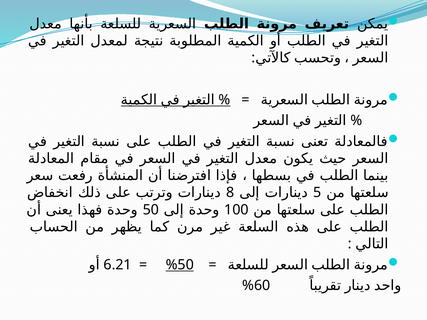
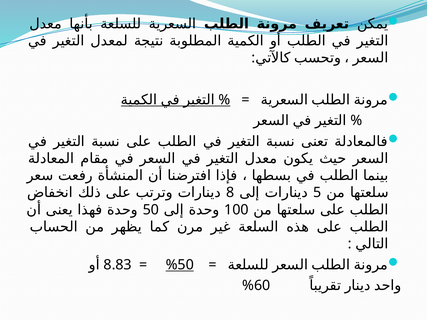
6.21: 6.21 -> 8.83
